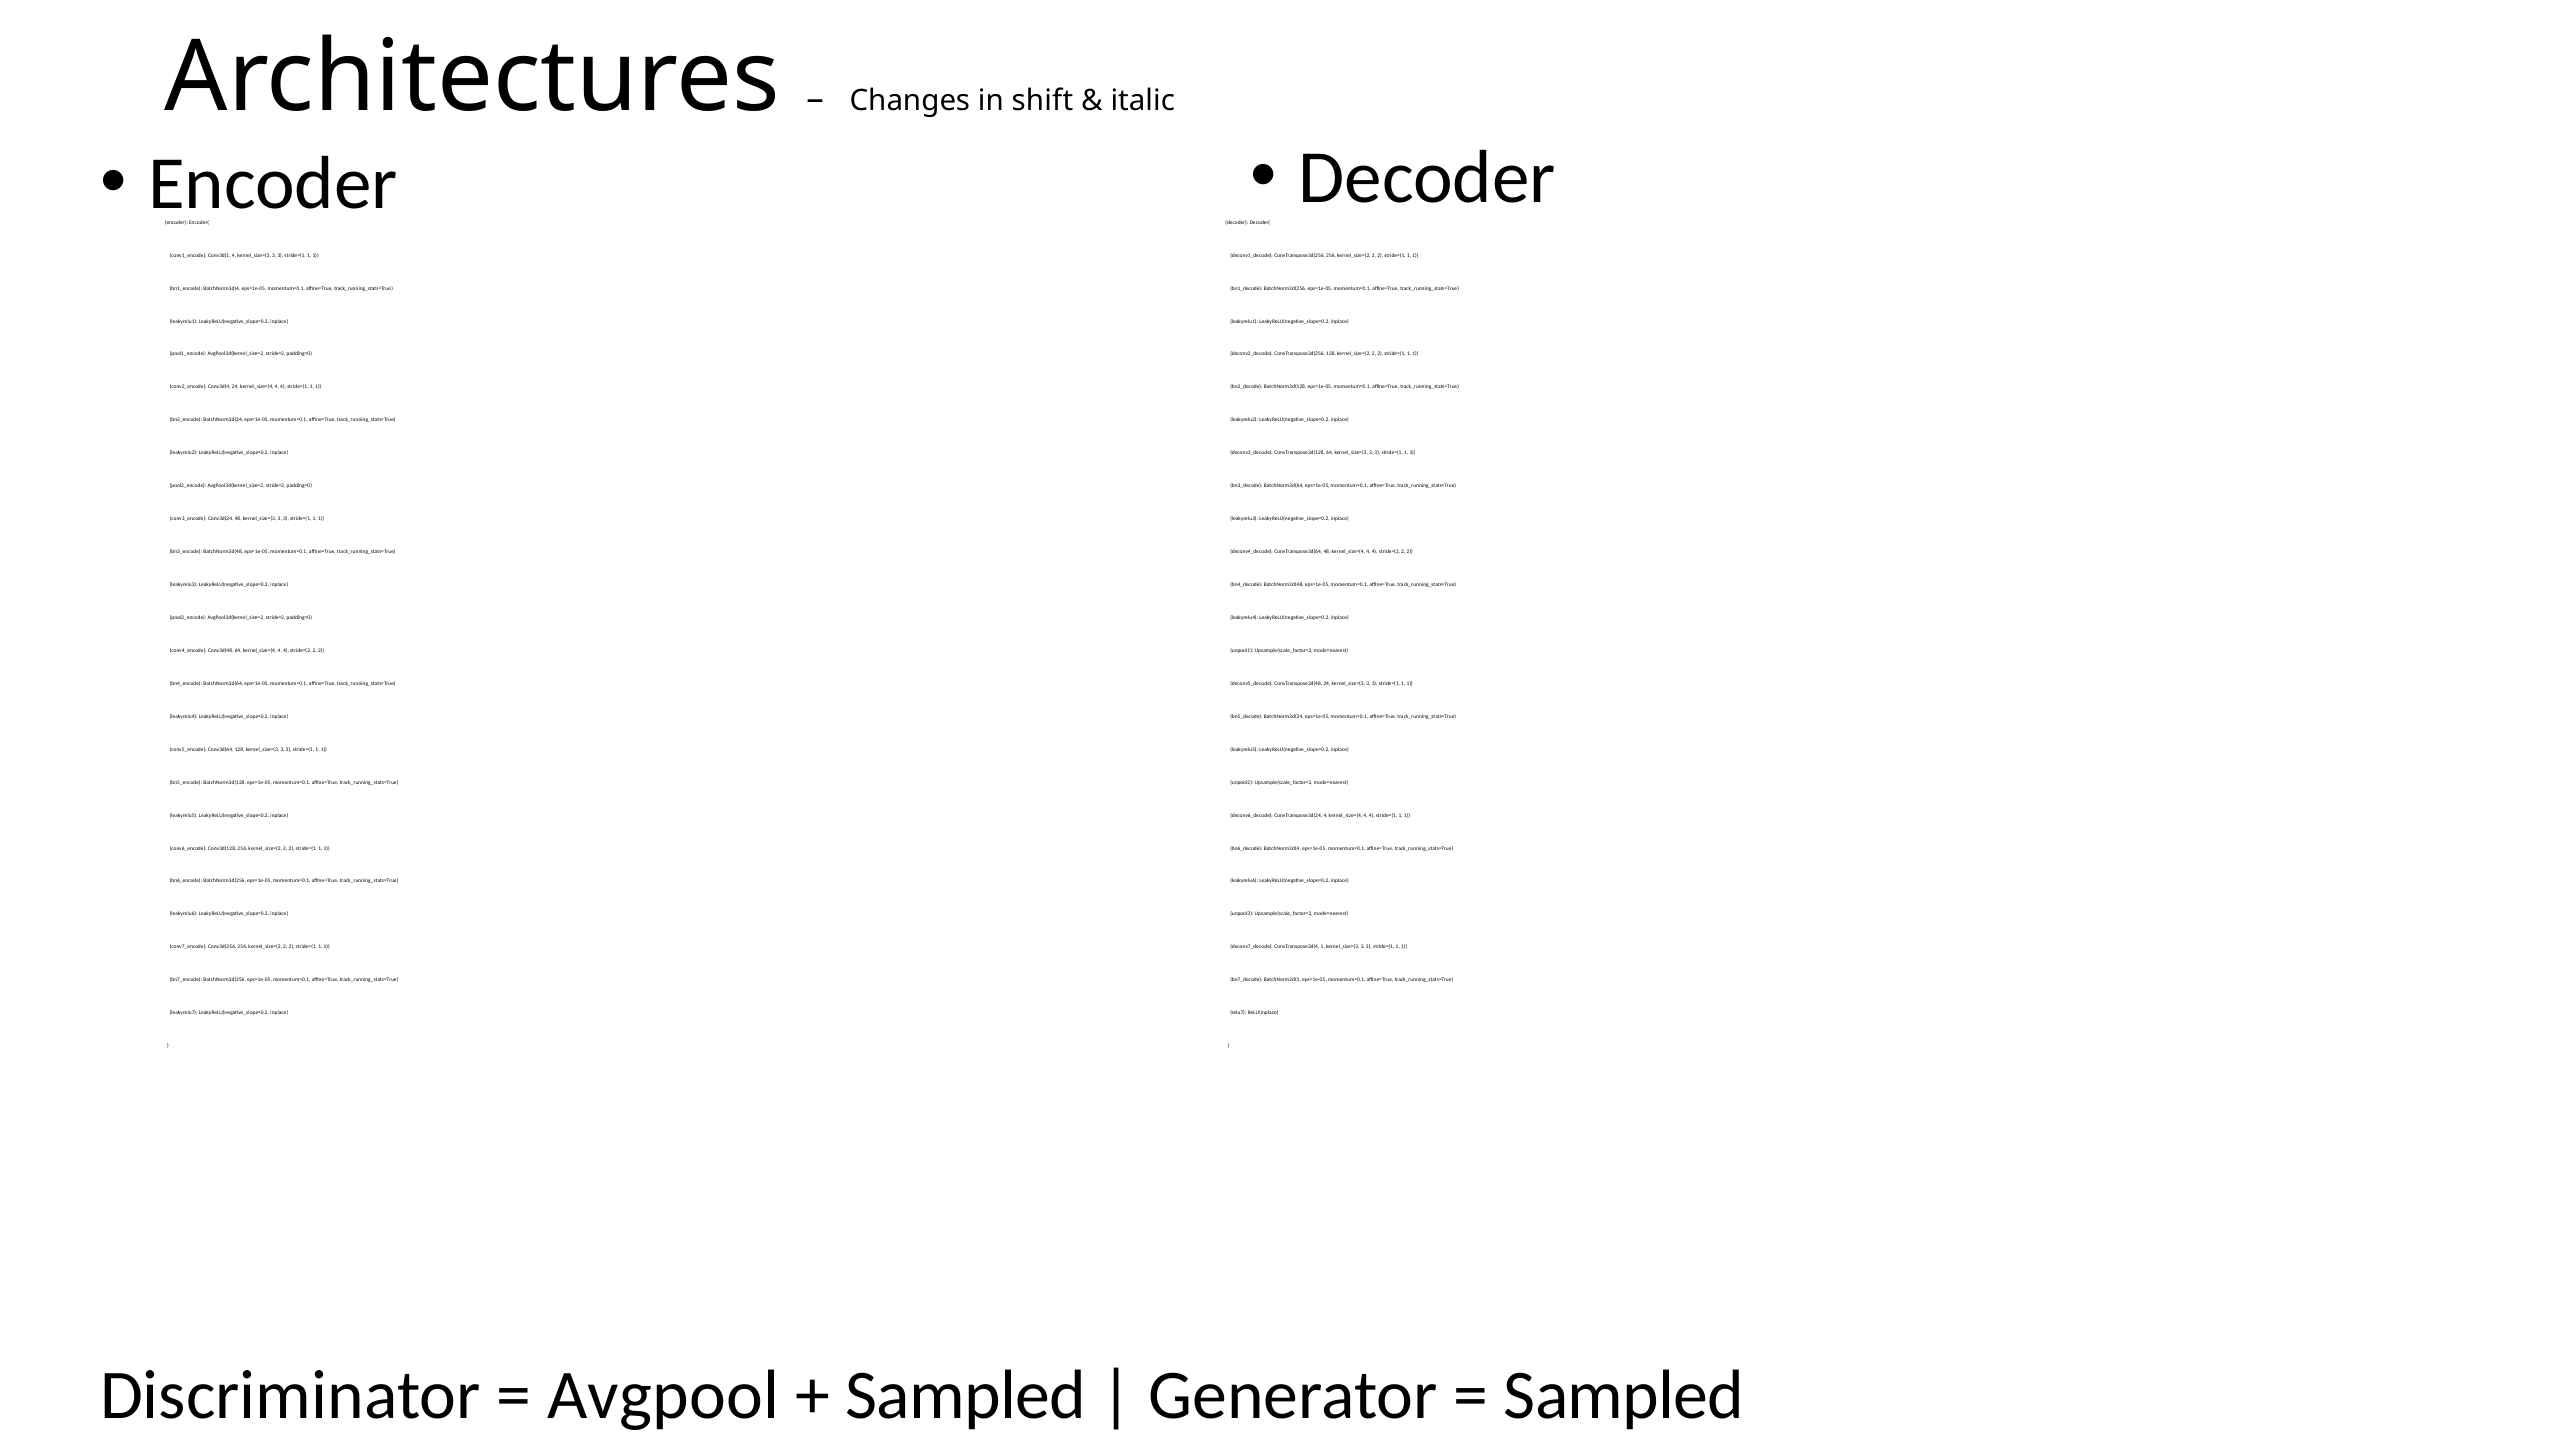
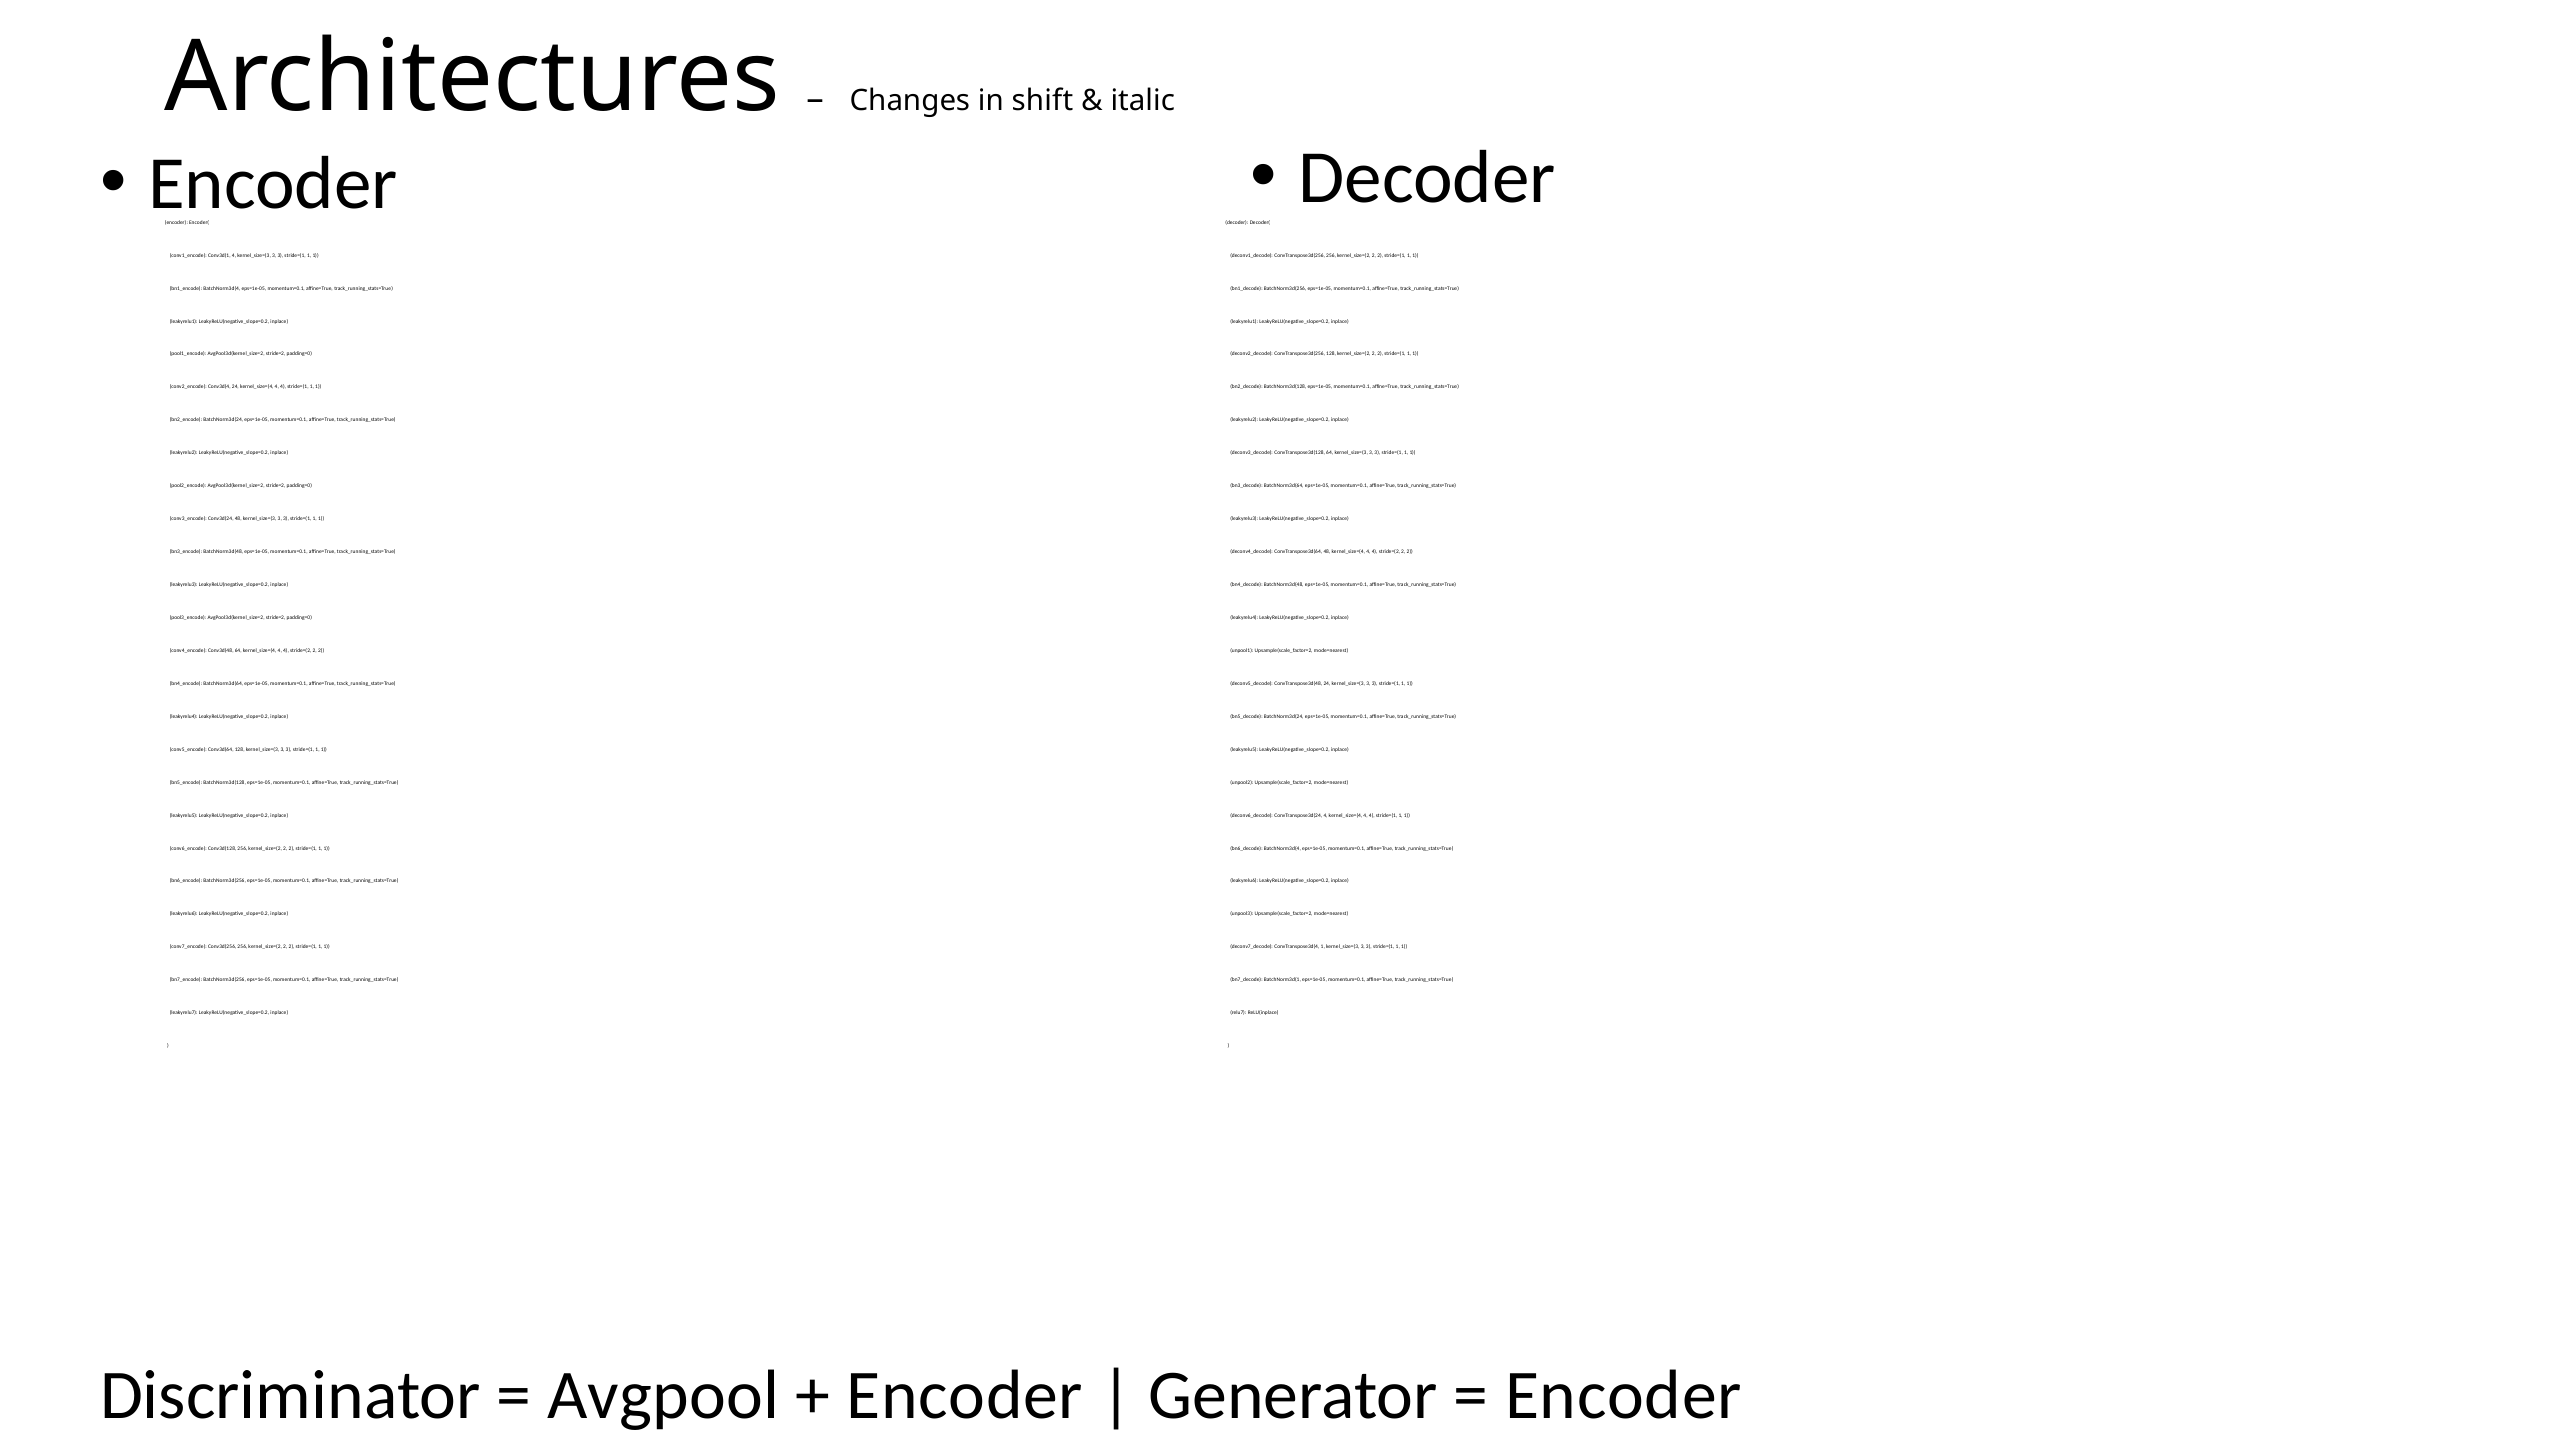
Sampled at (966, 1395): Sampled -> Encoder
Sampled at (1624, 1395): Sampled -> Encoder
